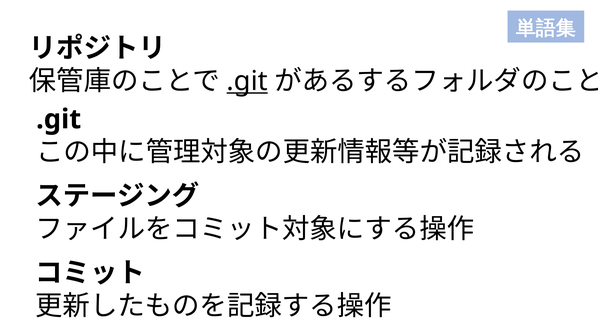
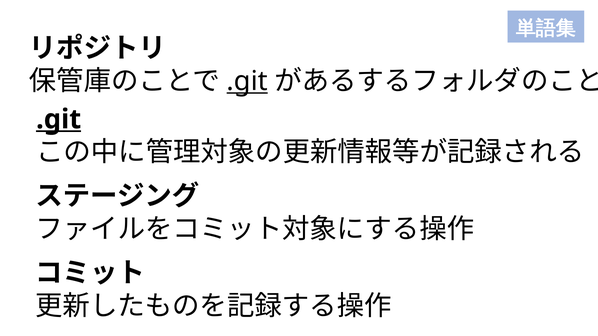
.git at (59, 119) underline: none -> present
